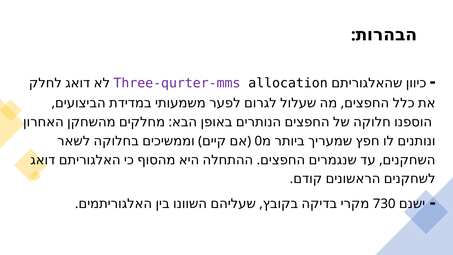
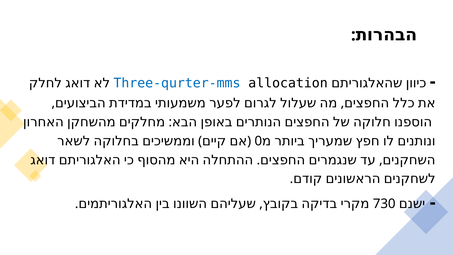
Three-qurter-mms colour: purple -> blue
